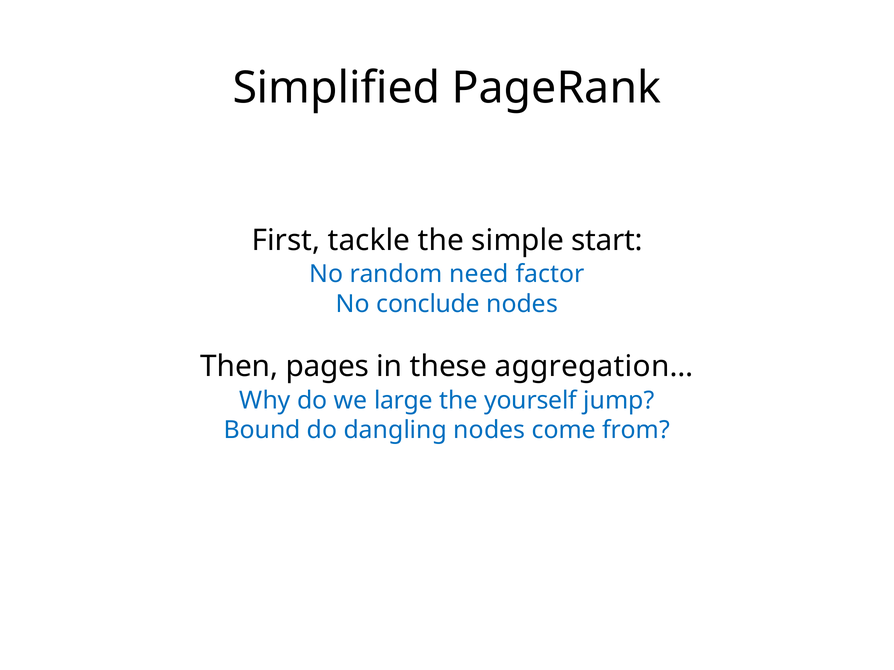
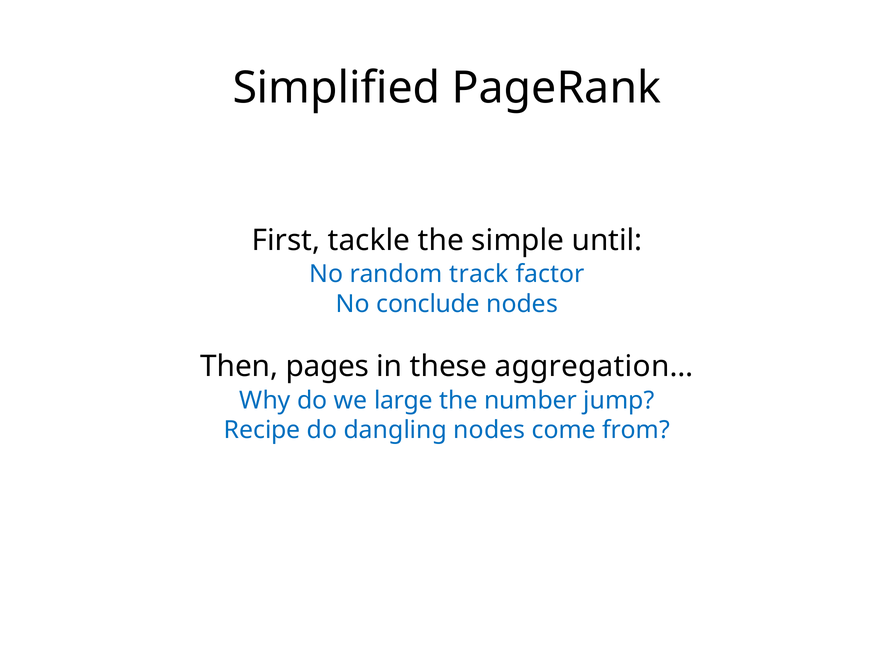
start: start -> until
need: need -> track
yourself: yourself -> number
Bound: Bound -> Recipe
